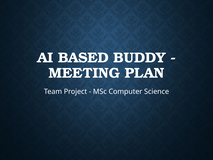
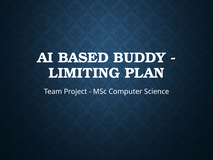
MEETING: MEETING -> LIMITING
